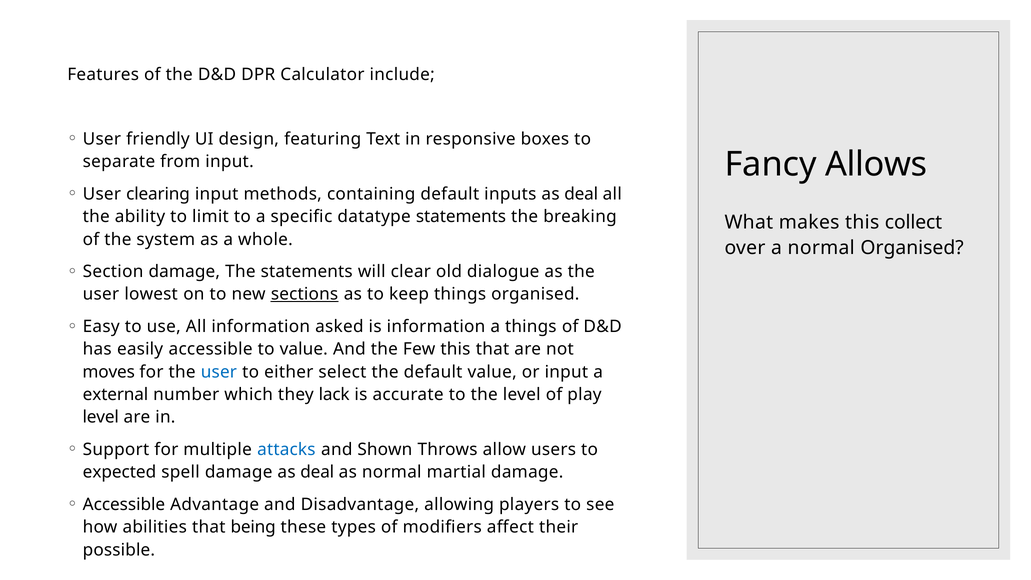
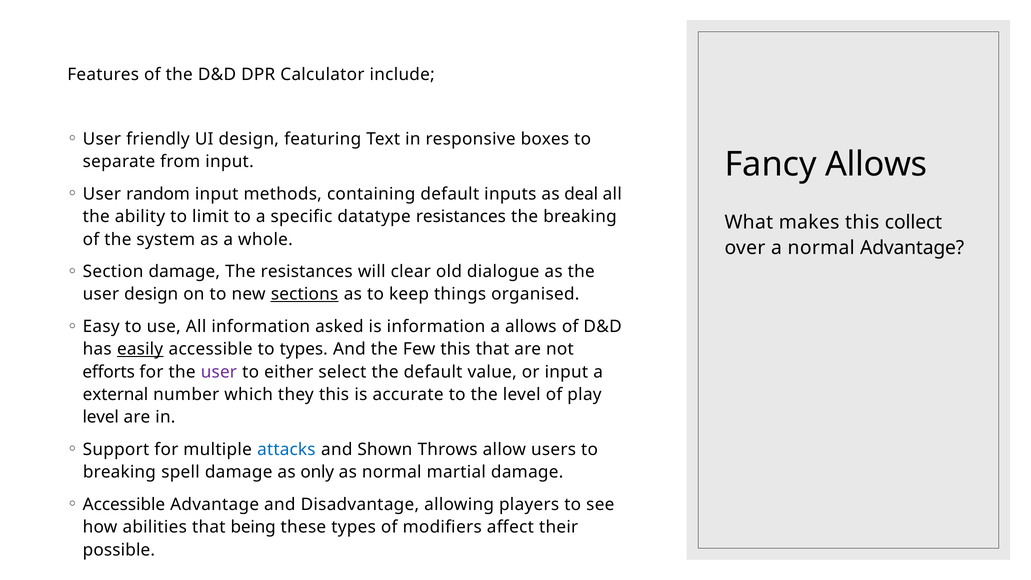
clearing: clearing -> random
datatype statements: statements -> resistances
normal Organised: Organised -> Advantage
The statements: statements -> resistances
user lowest: lowest -> design
a things: things -> allows
easily underline: none -> present
to value: value -> types
moves: moves -> efforts
user at (219, 372) colour: blue -> purple
they lack: lack -> this
expected at (119, 472): expected -> breaking
damage as deal: deal -> only
